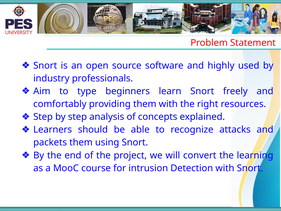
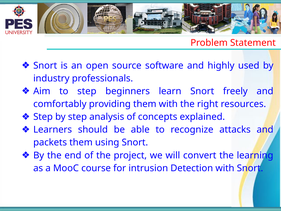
to type: type -> step
